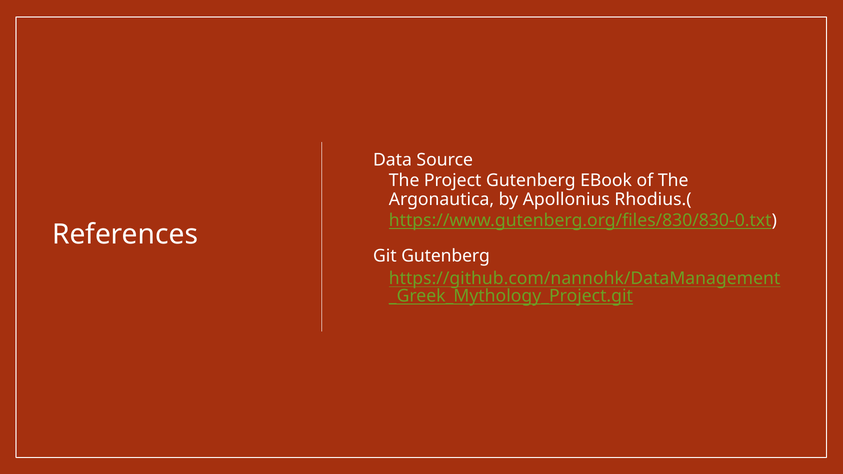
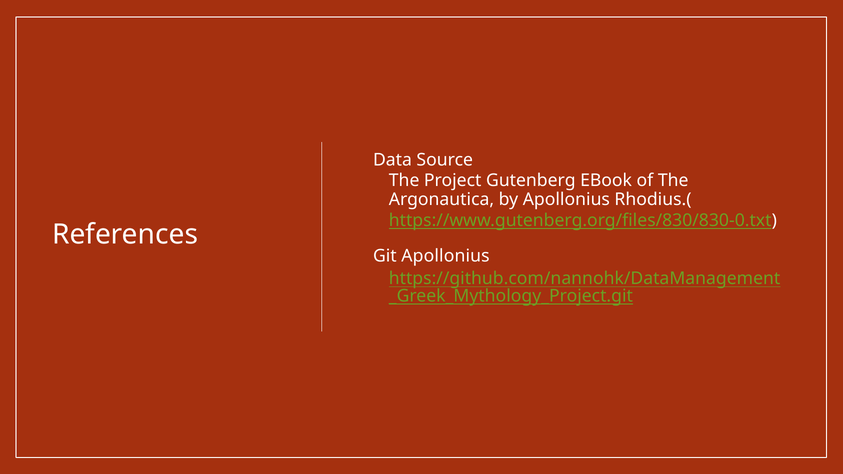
Git Gutenberg: Gutenberg -> Apollonius
